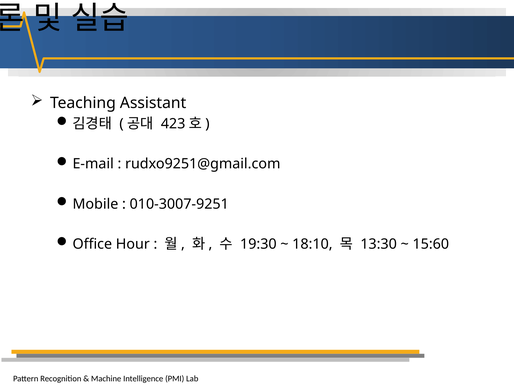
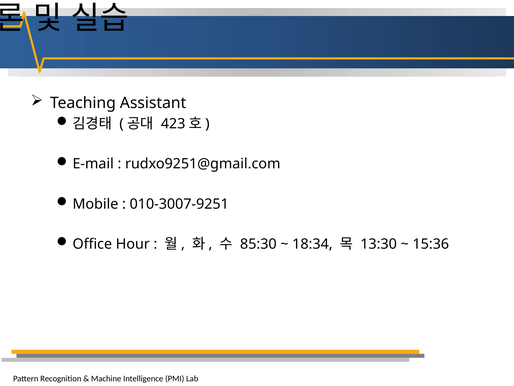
19:30: 19:30 -> 85:30
18:10: 18:10 -> 18:34
15:60: 15:60 -> 15:36
